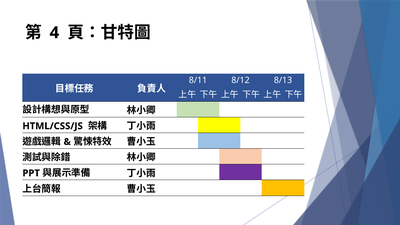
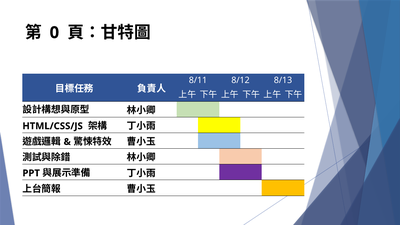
4: 4 -> 0
